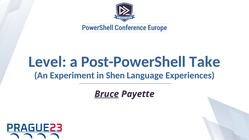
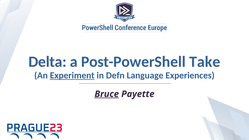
Level: Level -> Delta
Experiment underline: none -> present
Shen: Shen -> Defn
